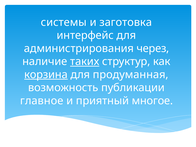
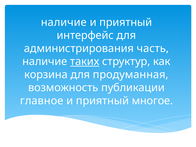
системы at (64, 22): системы -> наличие
заготовка at (126, 22): заготовка -> приятный
через: через -> часть
корзина underline: present -> none
